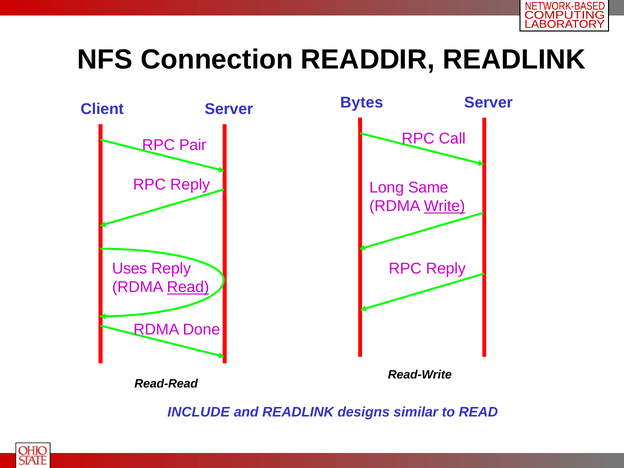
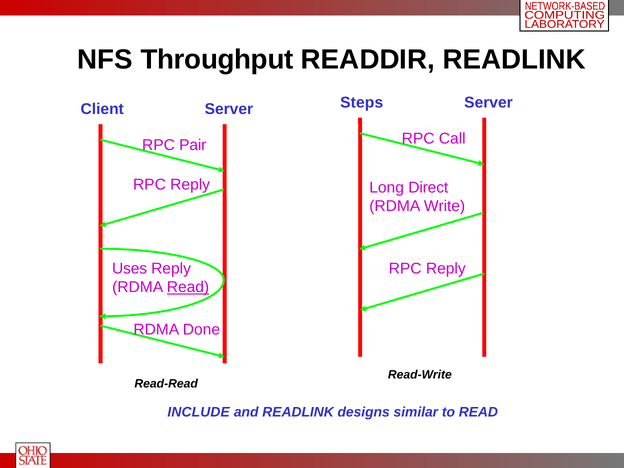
Connection: Connection -> Throughput
Bytes: Bytes -> Steps
Same: Same -> Direct
Write underline: present -> none
